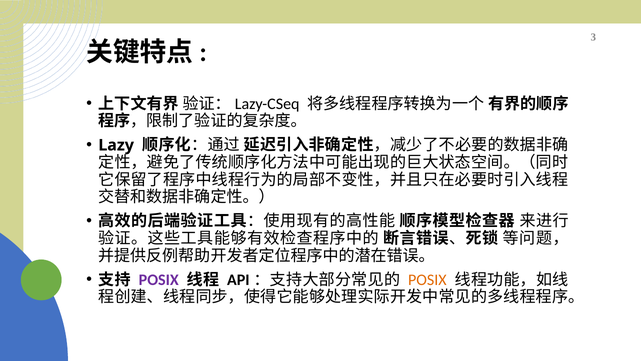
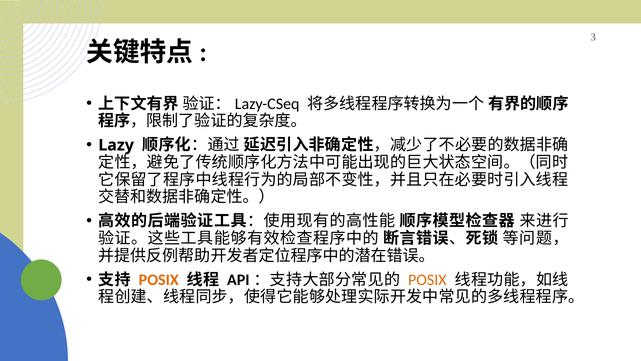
POSIX at (159, 279) colour: purple -> orange
